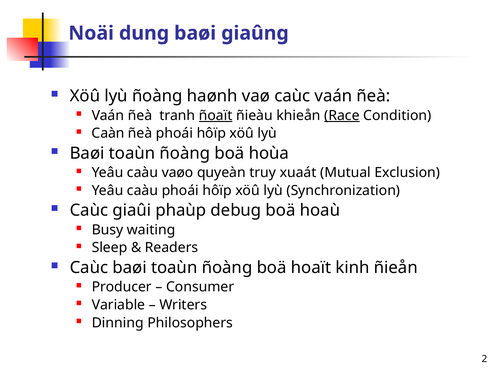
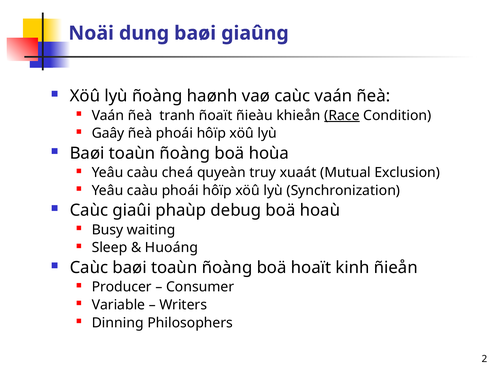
ñoaït underline: present -> none
Caàn: Caàn -> Gaây
vaøo: vaøo -> cheá
Readers: Readers -> Huoáng
